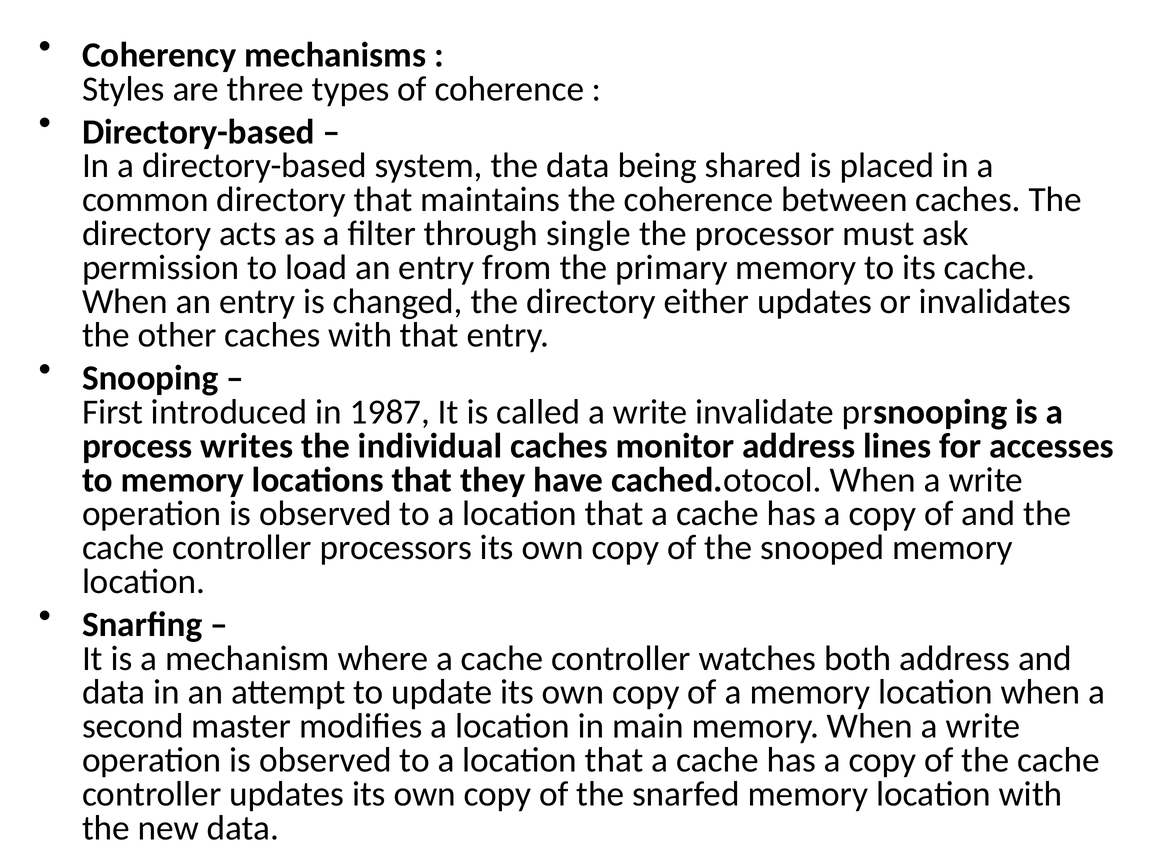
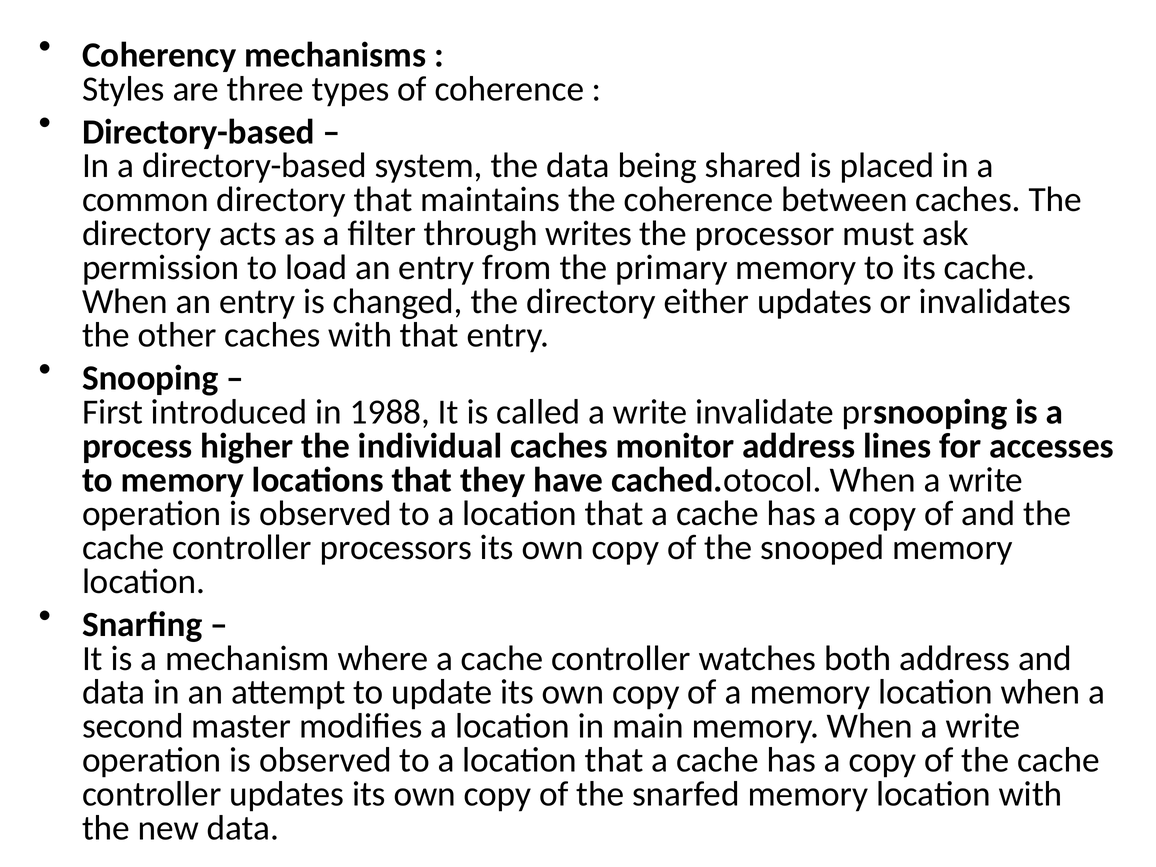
single: single -> writes
1987: 1987 -> 1988
writes: writes -> higher
